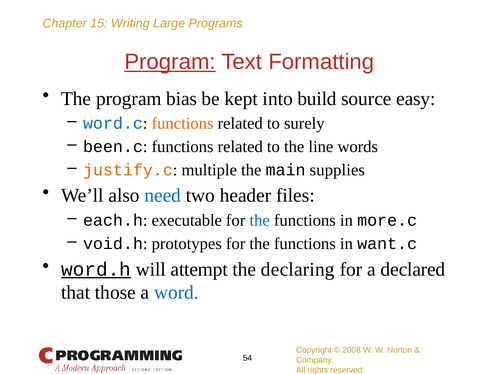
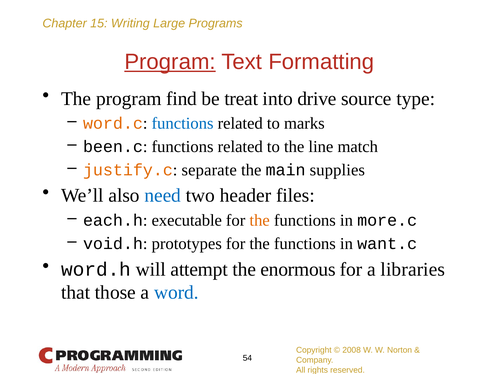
bias: bias -> find
kept: kept -> treat
build: build -> drive
easy: easy -> type
word.c colour: blue -> orange
functions at (183, 123) colour: orange -> blue
surely: surely -> marks
words: words -> match
multiple: multiple -> separate
the at (260, 220) colour: blue -> orange
word.h underline: present -> none
declaring: declaring -> enormous
declared: declared -> libraries
